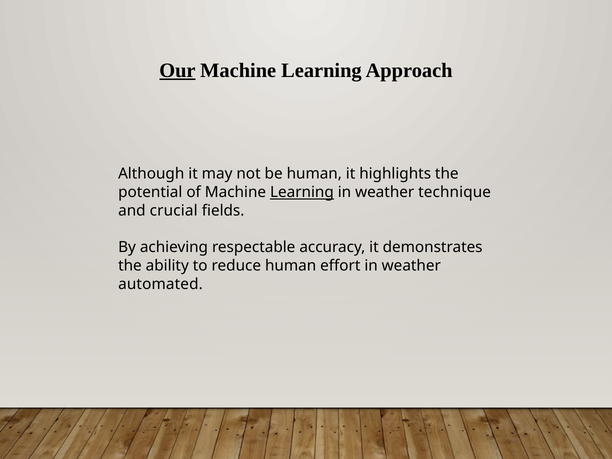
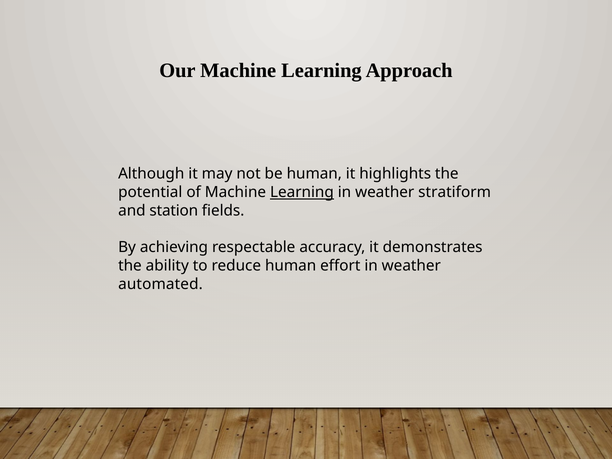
Our underline: present -> none
technique: technique -> stratiform
crucial: crucial -> station
